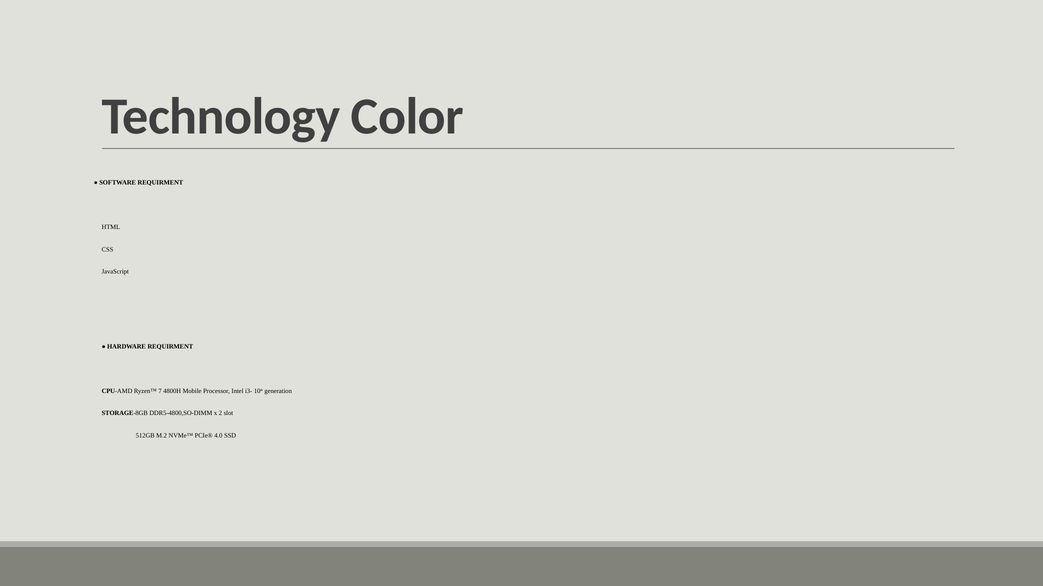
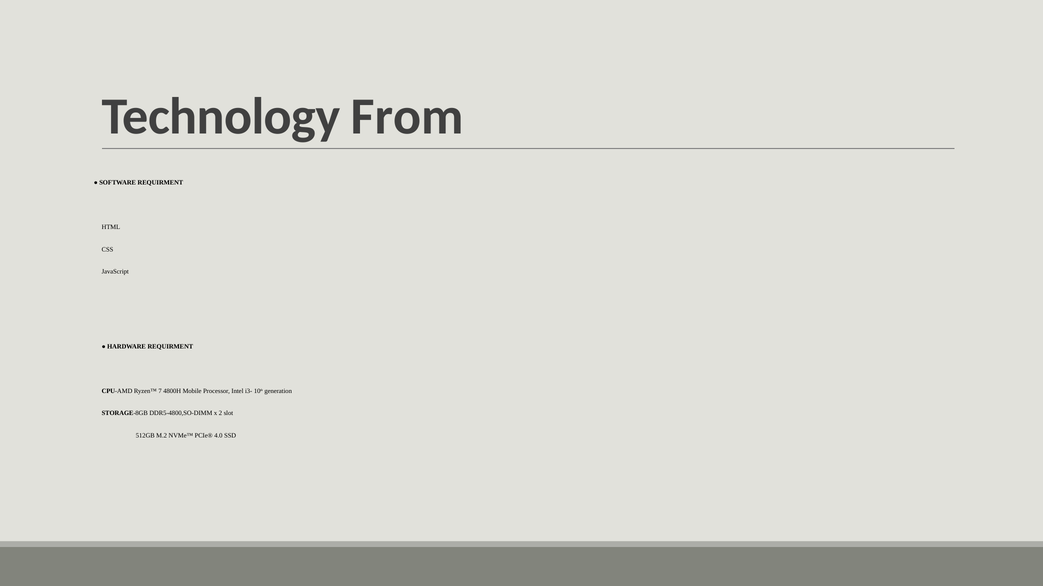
Color: Color -> From
